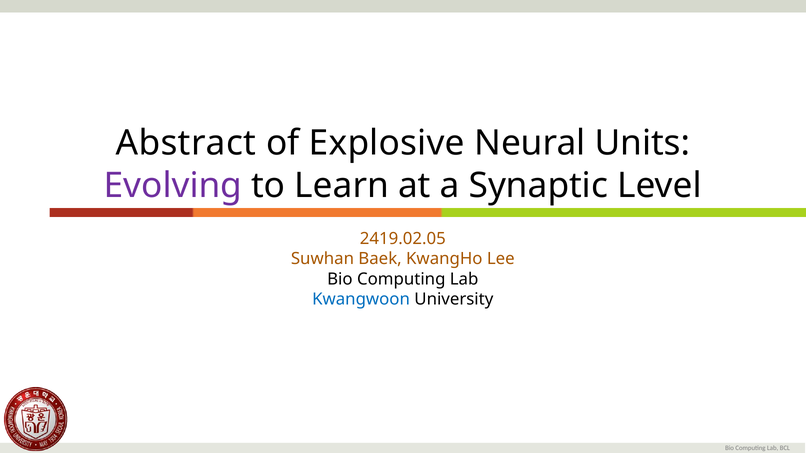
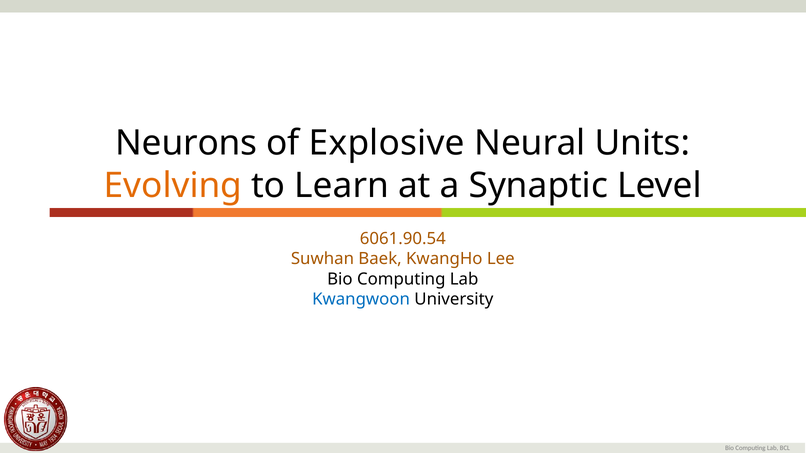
Abstract: Abstract -> Neurons
Evolving colour: purple -> orange
2419.02.05: 2419.02.05 -> 6061.90.54
